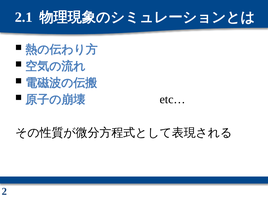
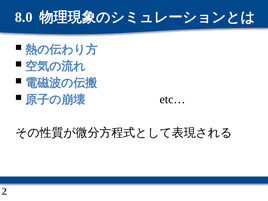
2.1: 2.1 -> 8.0
